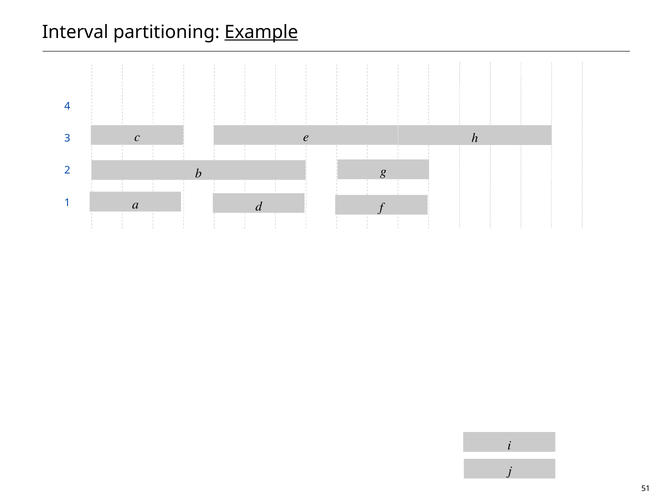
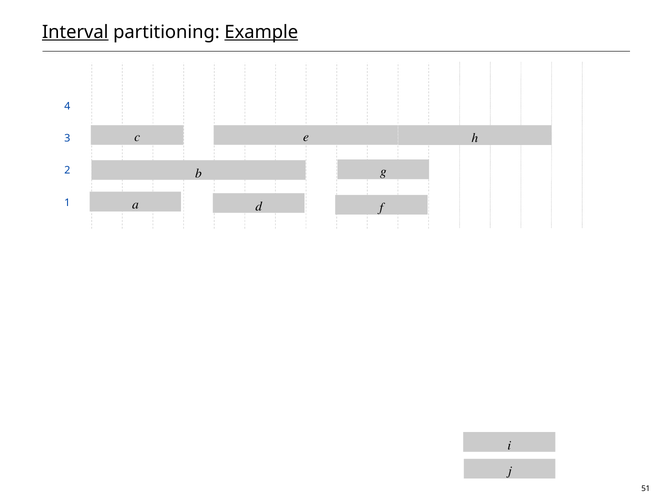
Interval underline: none -> present
